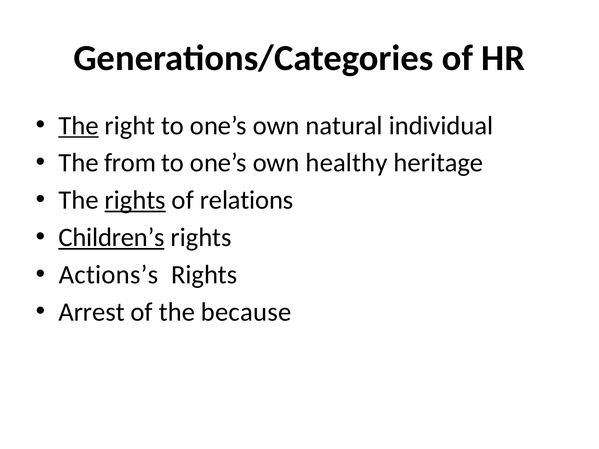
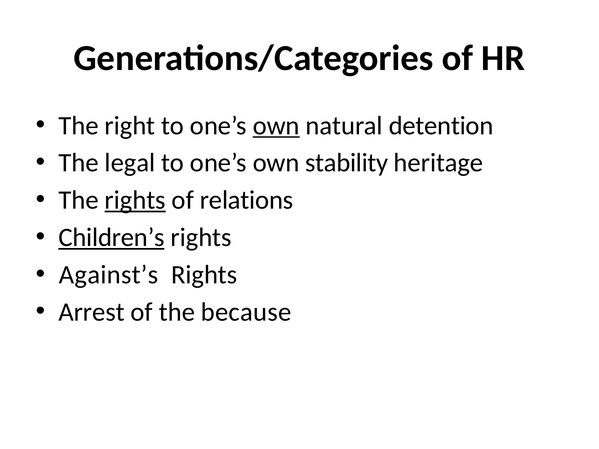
The at (79, 126) underline: present -> none
own at (276, 126) underline: none -> present
individual: individual -> detention
from: from -> legal
healthy: healthy -> stability
Actions’s: Actions’s -> Against’s
